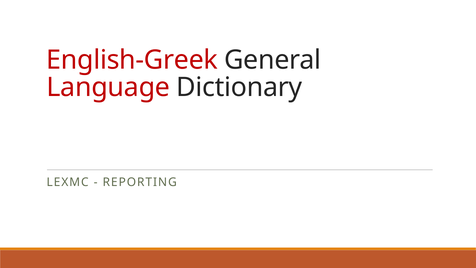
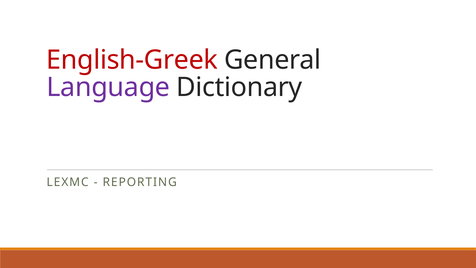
Language colour: red -> purple
